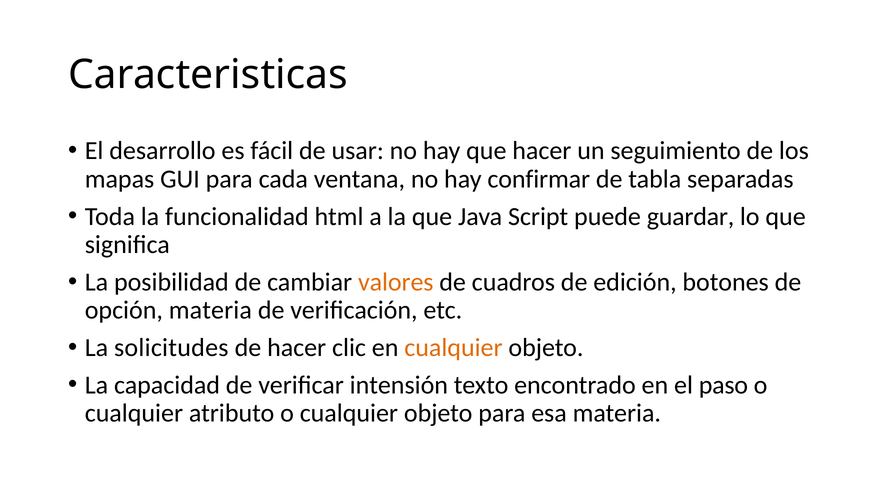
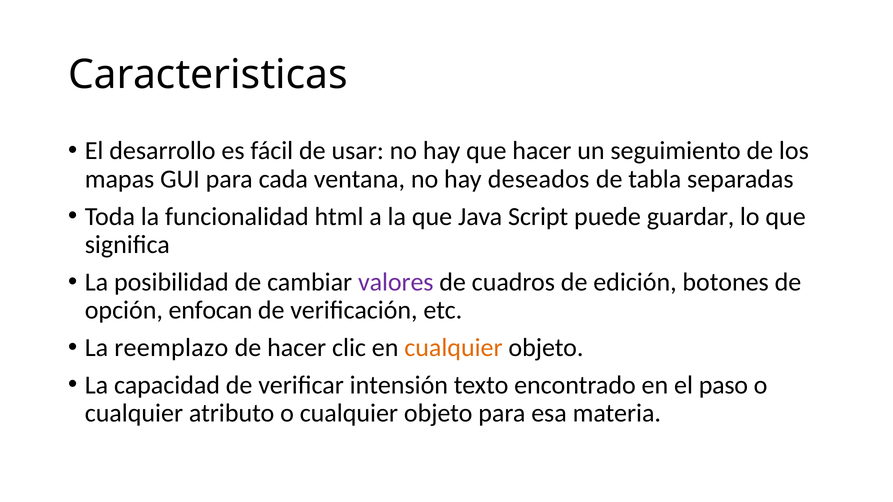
confirmar: confirmar -> deseados
valores colour: orange -> purple
opción materia: materia -> enfocan
solicitudes: solicitudes -> reemplazo
